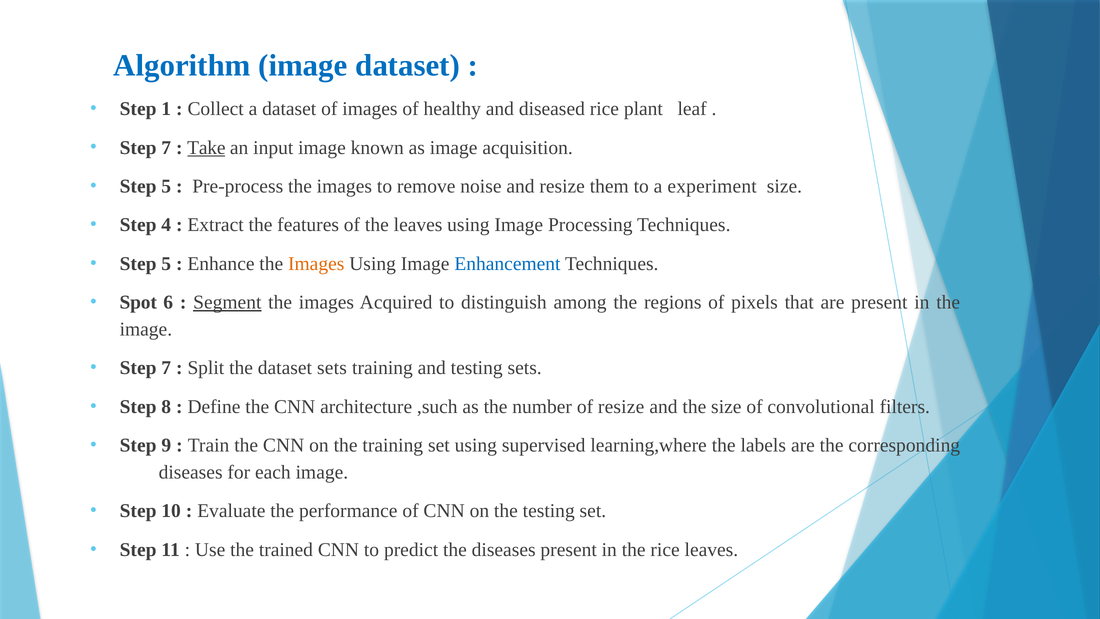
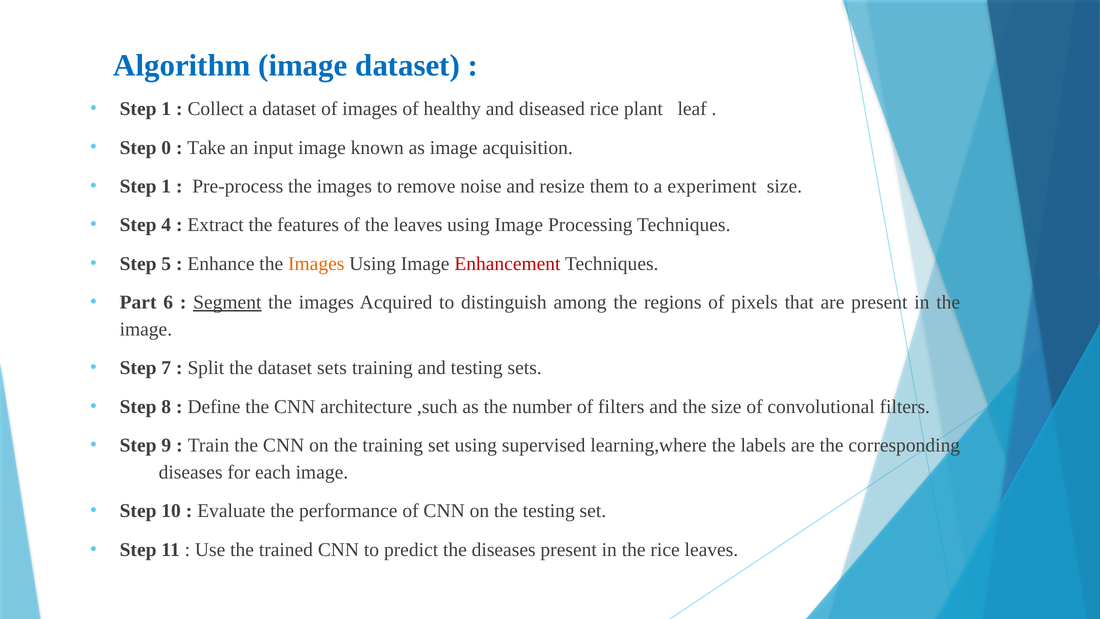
7 at (166, 148): 7 -> 0
Take underline: present -> none
5 at (166, 186): 5 -> 1
Enhancement colour: blue -> red
Spot: Spot -> Part
of resize: resize -> filters
